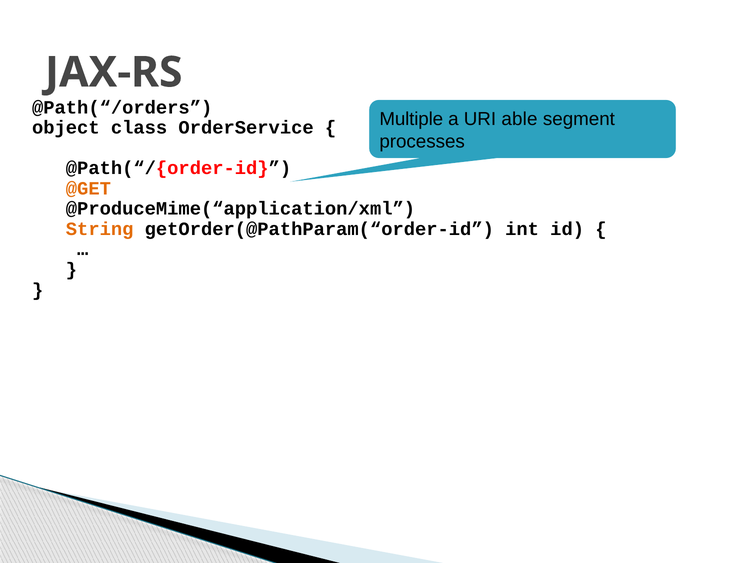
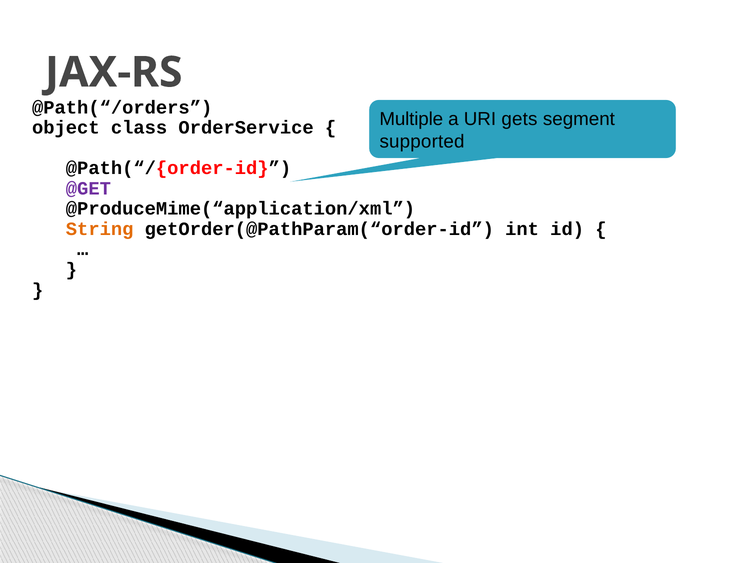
able: able -> gets
processes: processes -> supported
@GET colour: orange -> purple
